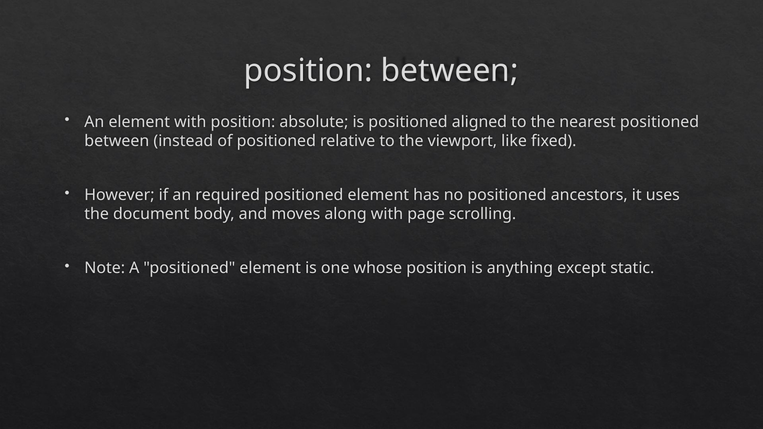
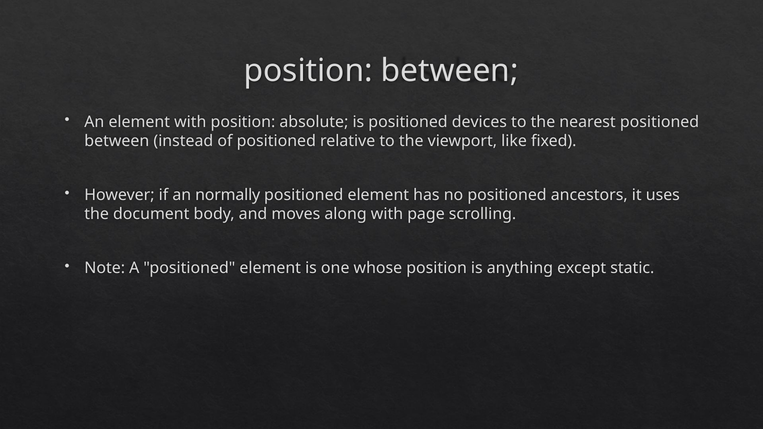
aligned: aligned -> devices
required: required -> normally
